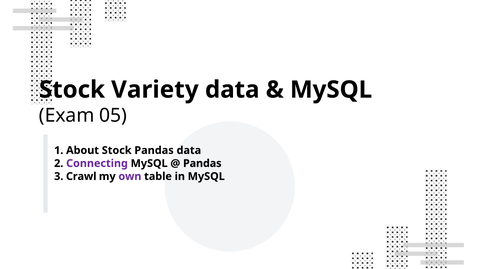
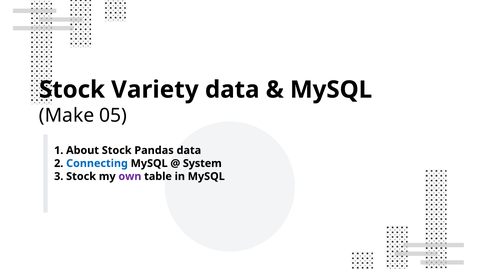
Exam: Exam -> Make
Connecting colour: purple -> blue
Pandas at (202, 163): Pandas -> System
3 Crawl: Crawl -> Stock
